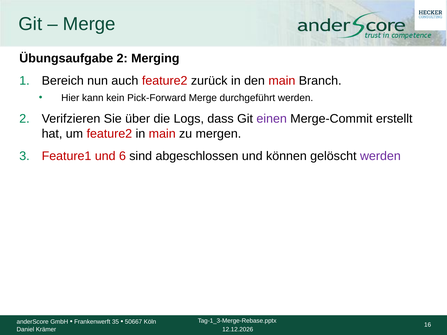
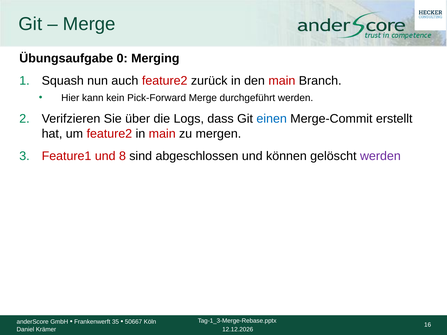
Übungsaufgabe 2: 2 -> 0
Bereich: Bereich -> Squash
einen colour: purple -> blue
6: 6 -> 8
